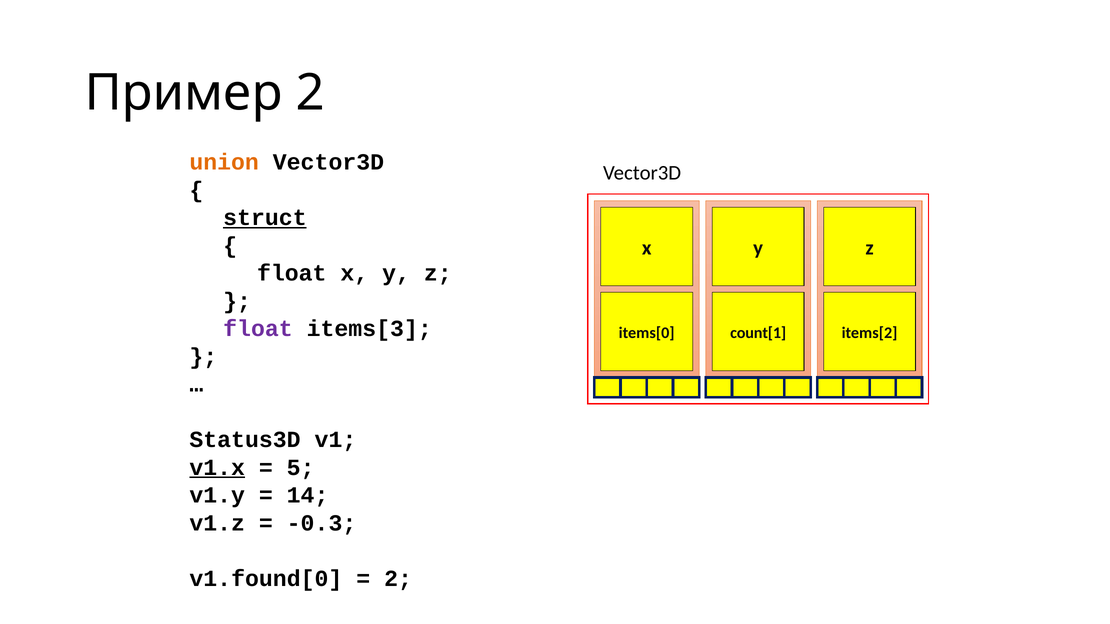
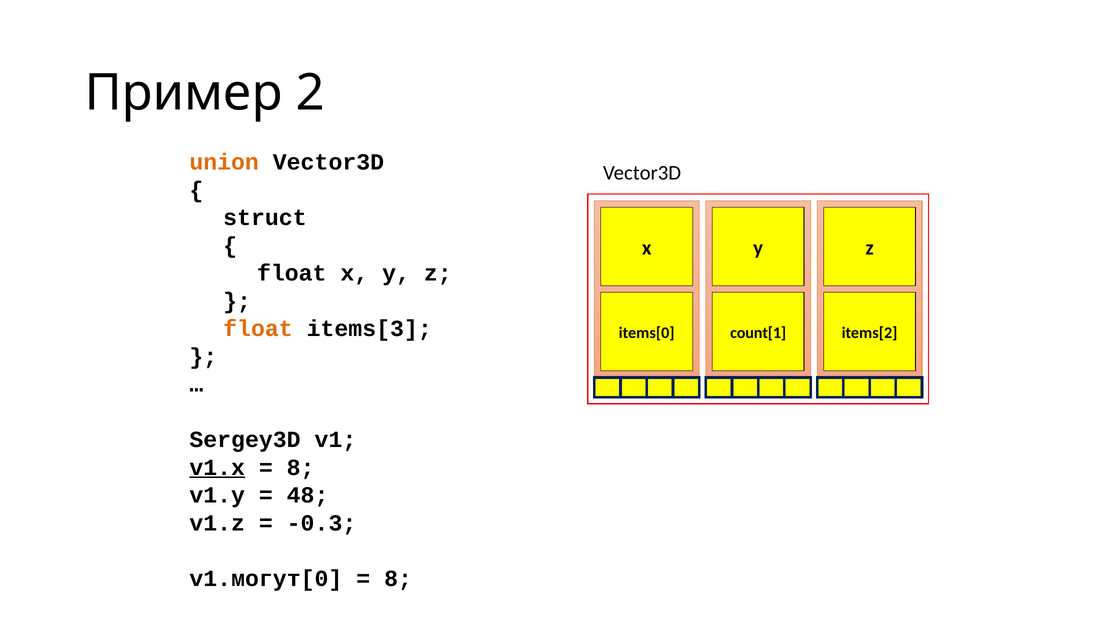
struct underline: present -> none
float at (258, 329) colour: purple -> orange
Status3D: Status3D -> Sergey3D
5 at (301, 468): 5 -> 8
14: 14 -> 48
v1.found[0: v1.found[0 -> v1.могут[0
2 at (398, 579): 2 -> 8
